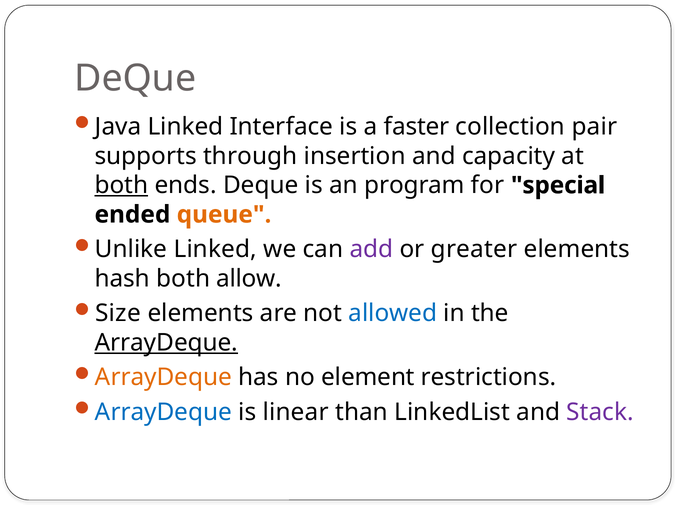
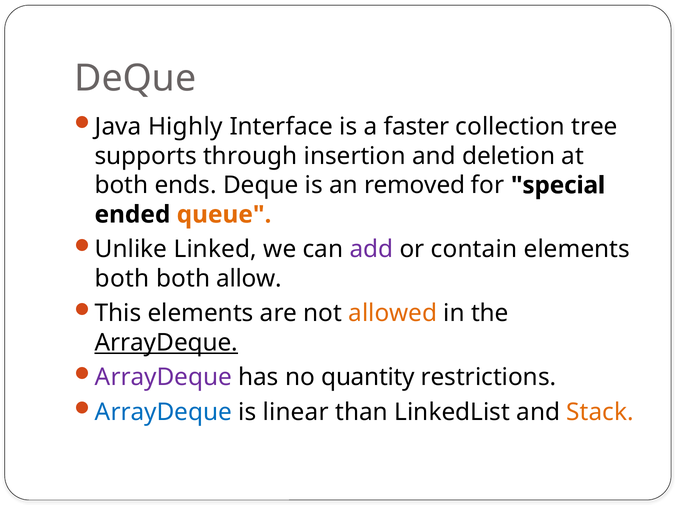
Java Linked: Linked -> Highly
pair: pair -> tree
capacity: capacity -> deletion
both at (121, 185) underline: present -> none
program: program -> removed
greater: greater -> contain
hash at (122, 279): hash -> both
Size: Size -> This
allowed colour: blue -> orange
ArrayDeque at (163, 377) colour: orange -> purple
element: element -> quantity
Stack colour: purple -> orange
